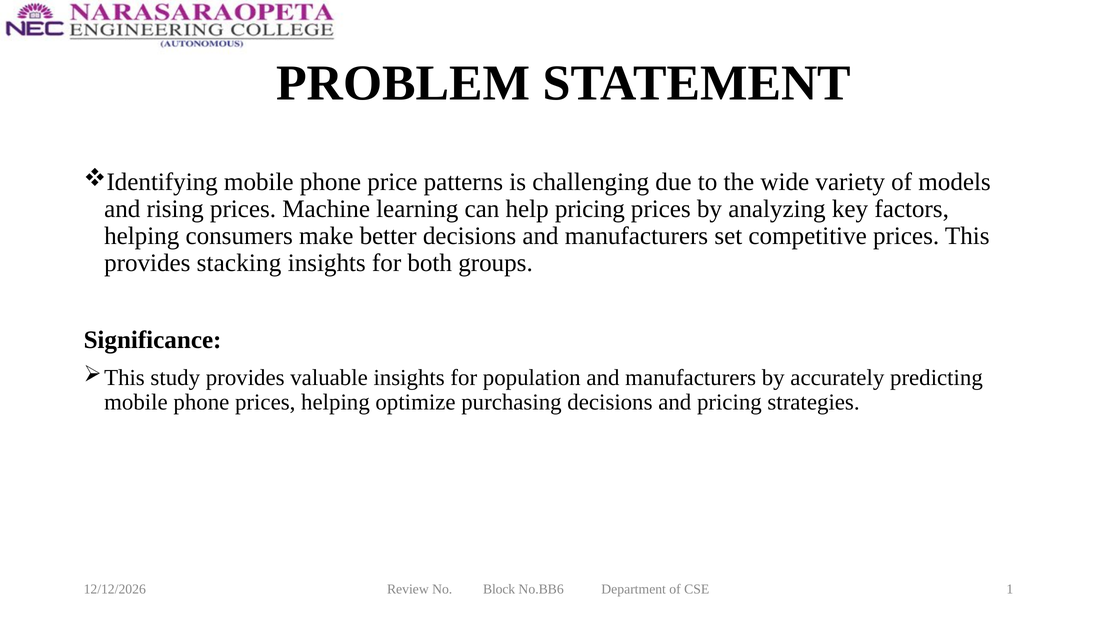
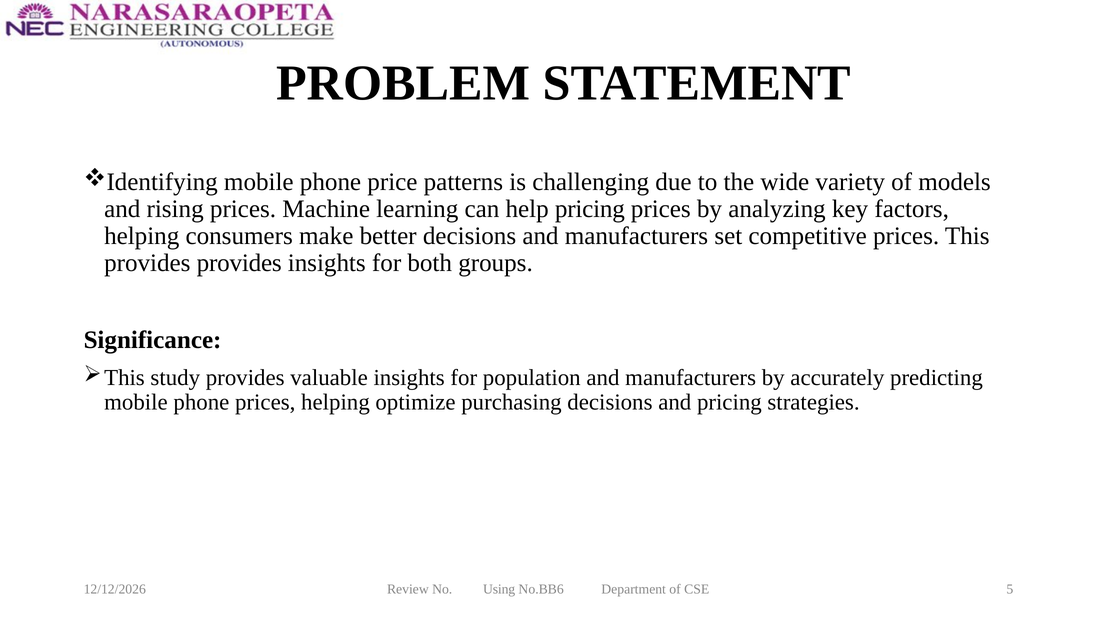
provides stacking: stacking -> provides
Block: Block -> Using
1: 1 -> 5
